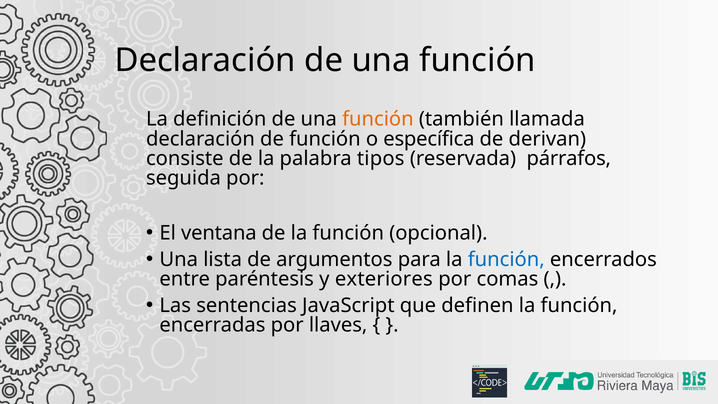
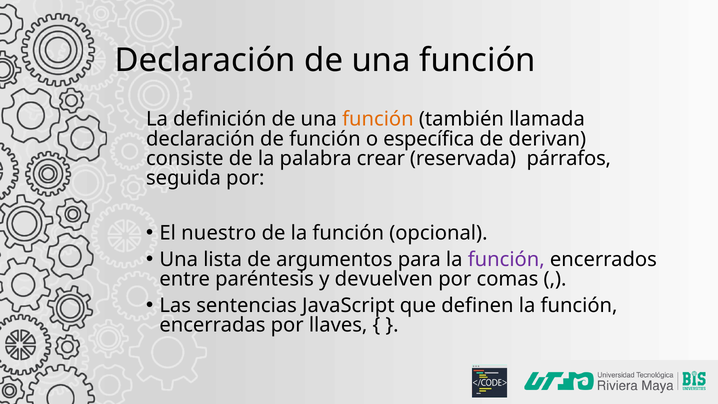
tipos: tipos -> crear
ventana: ventana -> nuestro
función at (506, 259) colour: blue -> purple
exteriores: exteriores -> devuelven
